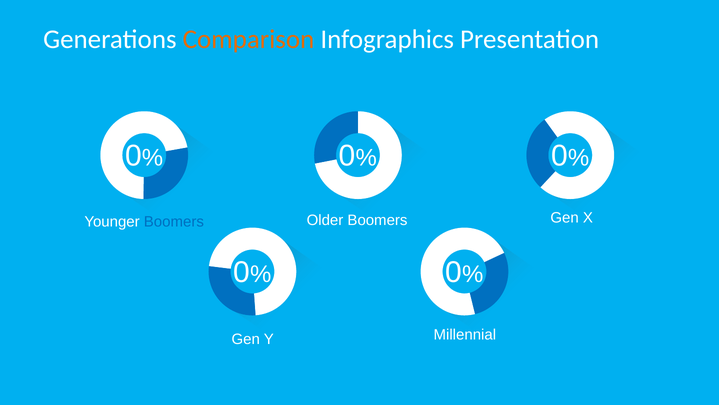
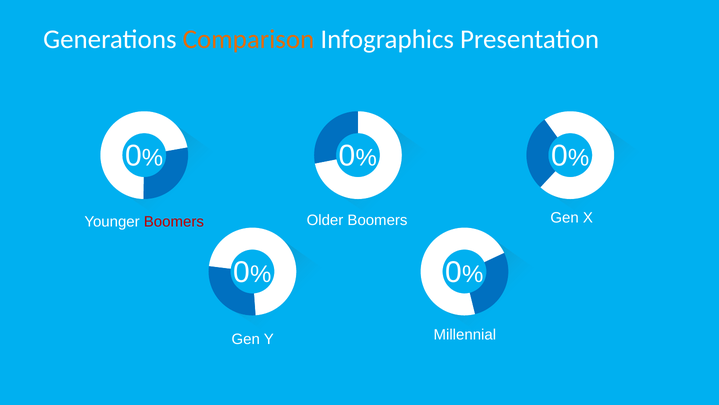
Boomers at (174, 222) colour: blue -> red
